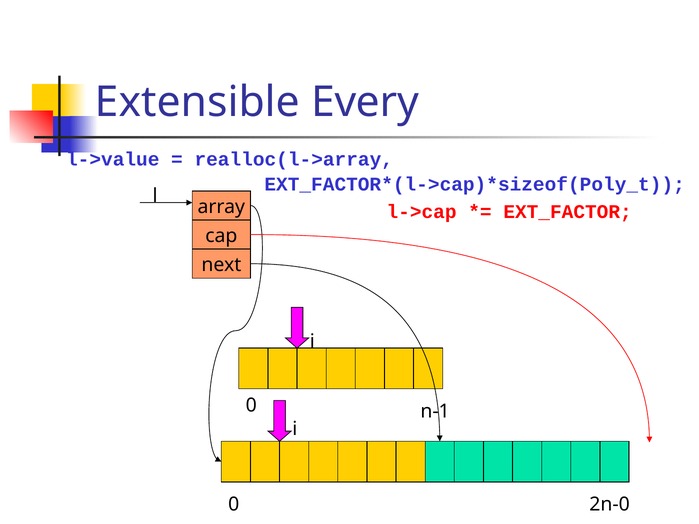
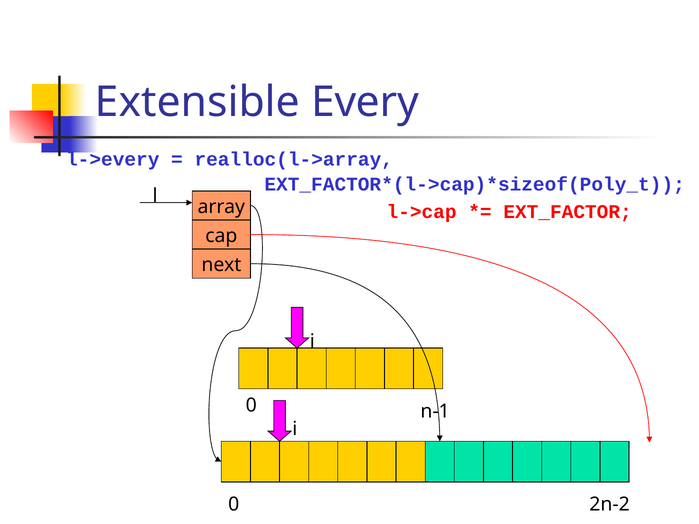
l->value: l->value -> l->every
2n-0: 2n-0 -> 2n-2
